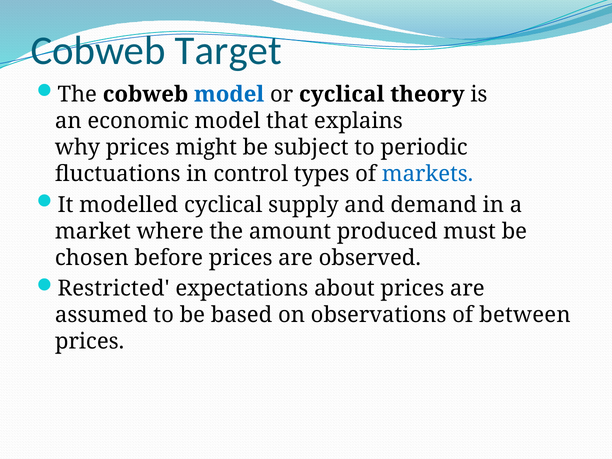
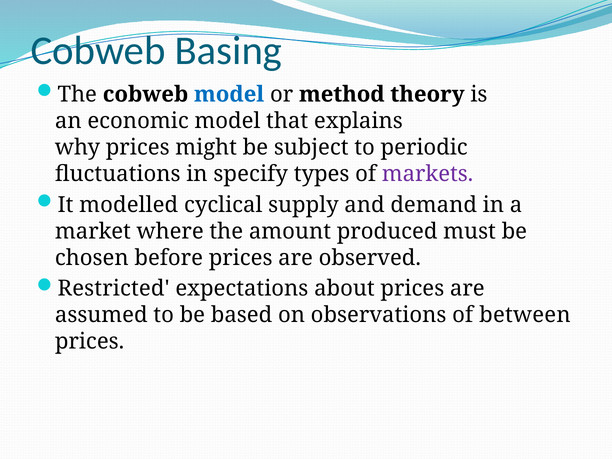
Target: Target -> Basing
or cyclical: cyclical -> method
control: control -> specify
markets colour: blue -> purple
